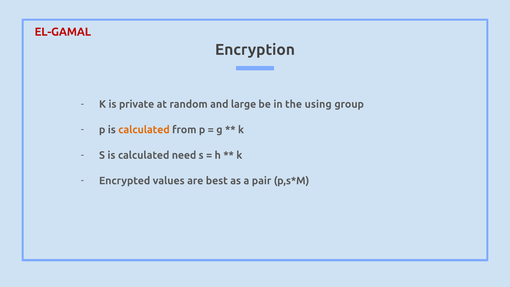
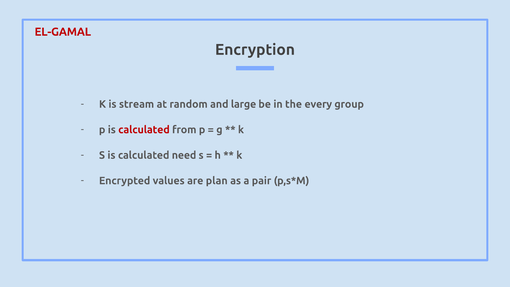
private: private -> stream
using: using -> every
calculated at (144, 130) colour: orange -> red
best: best -> plan
